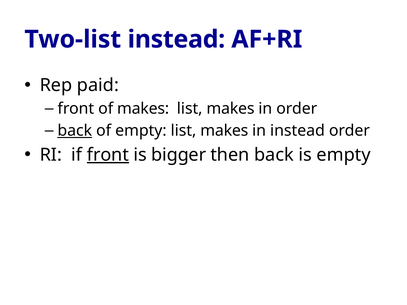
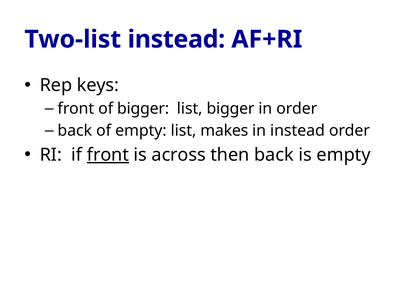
paid: paid -> keys
of makes: makes -> bigger
makes at (230, 109): makes -> bigger
back at (75, 131) underline: present -> none
bigger: bigger -> across
